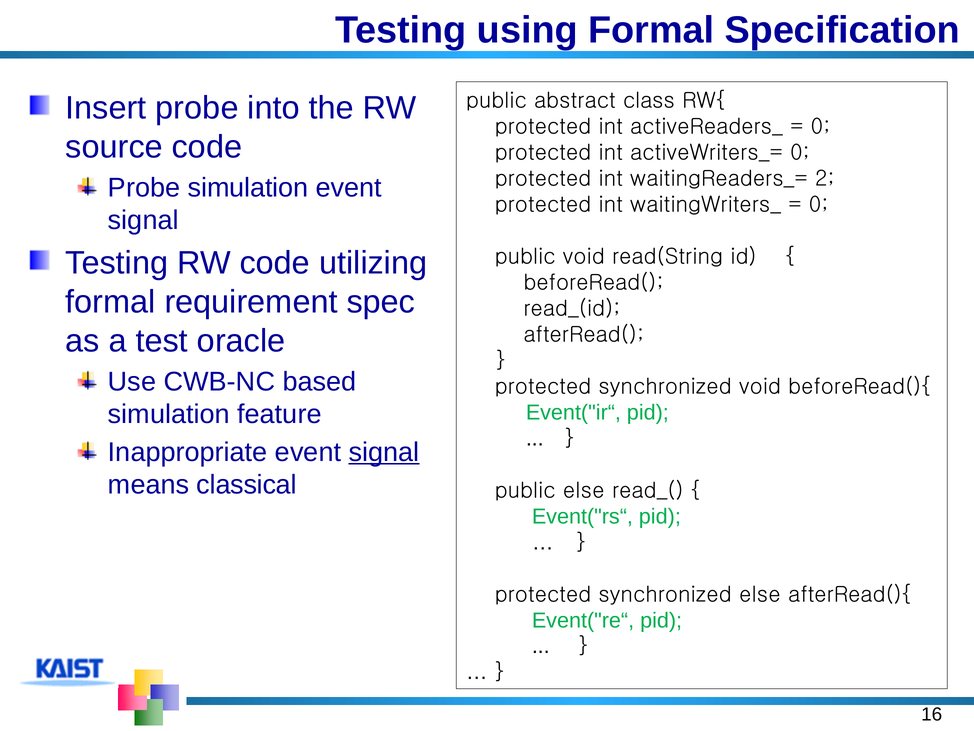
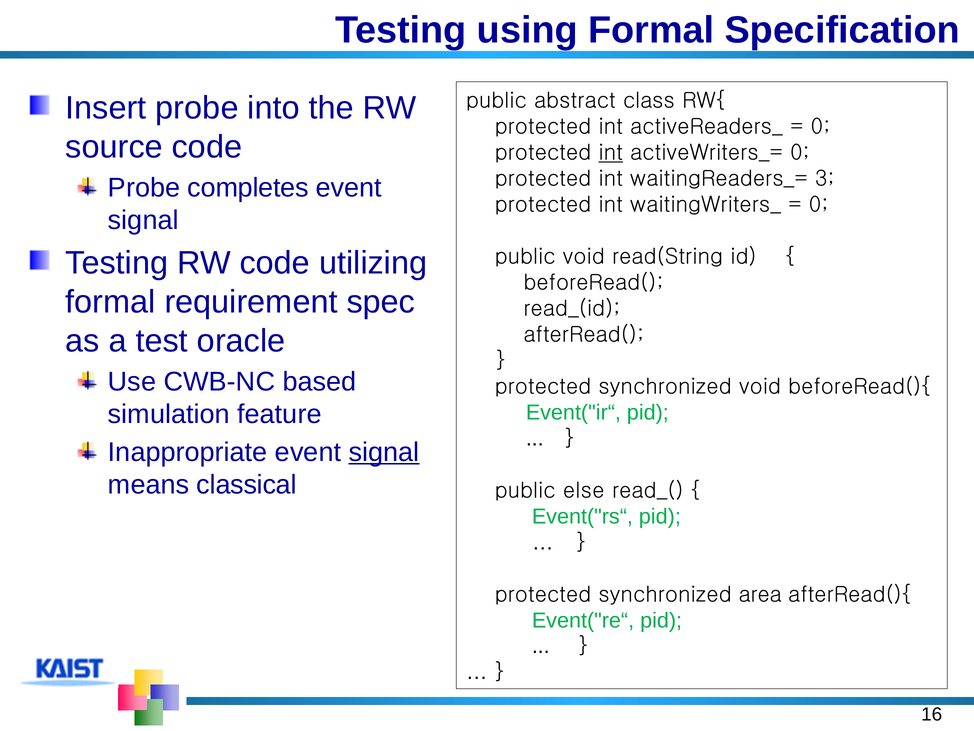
int at (611, 153) underline: none -> present
2: 2 -> 3
Probe simulation: simulation -> completes
synchronized else: else -> area
